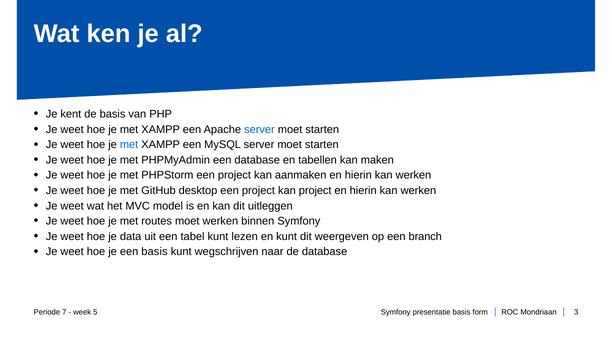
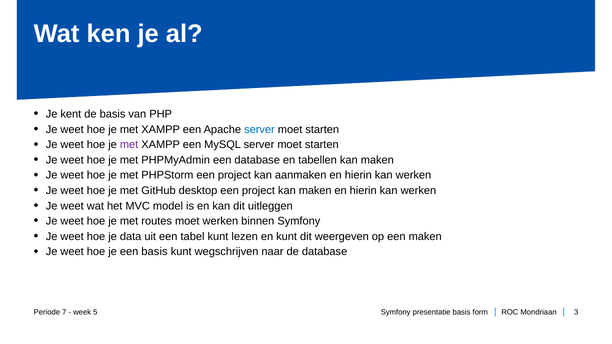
met at (129, 145) colour: blue -> purple
project kan project: project -> maken
een branch: branch -> maken
